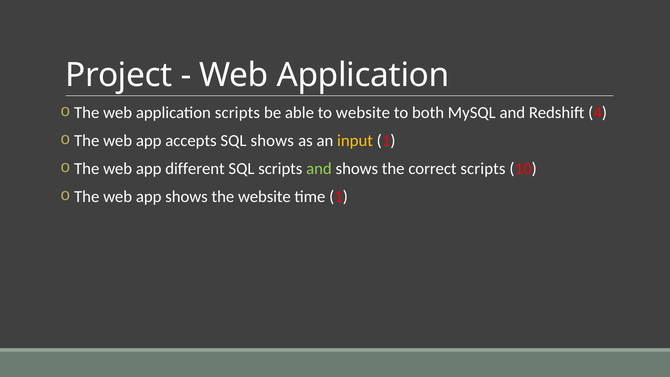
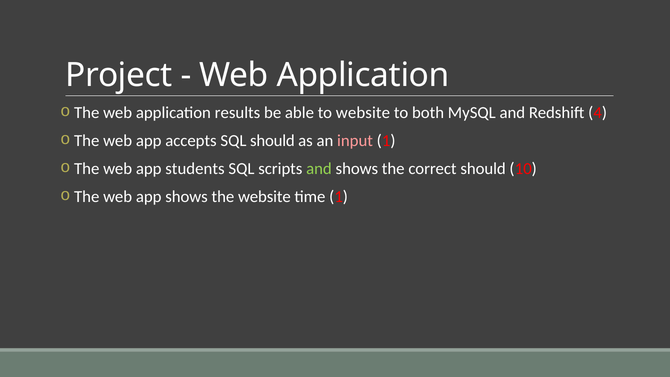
application scripts: scripts -> results
SQL shows: shows -> should
input colour: yellow -> pink
different: different -> students
correct scripts: scripts -> should
